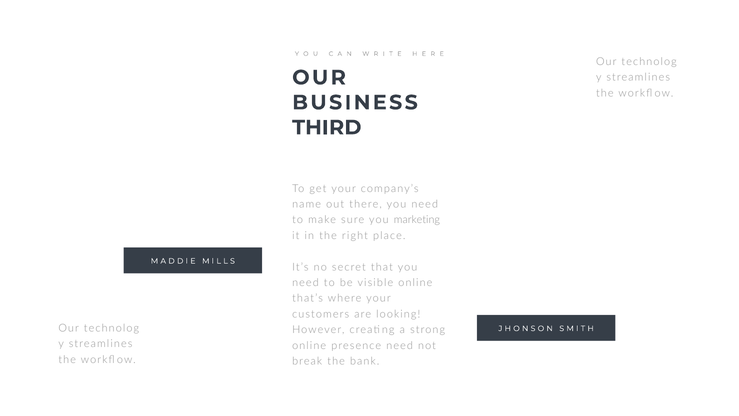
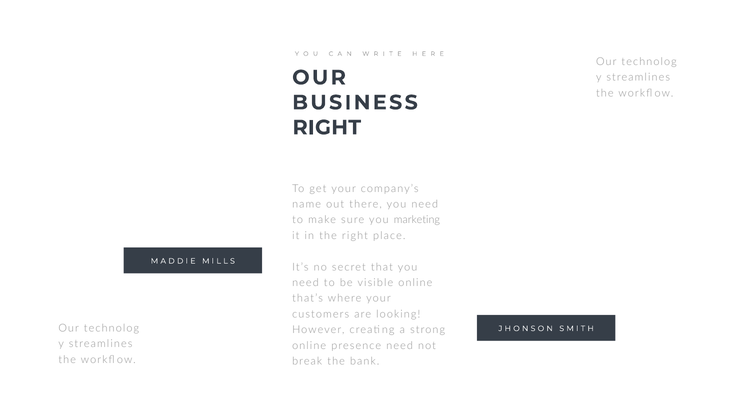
THIRD at (327, 127): THIRD -> RIGHT
